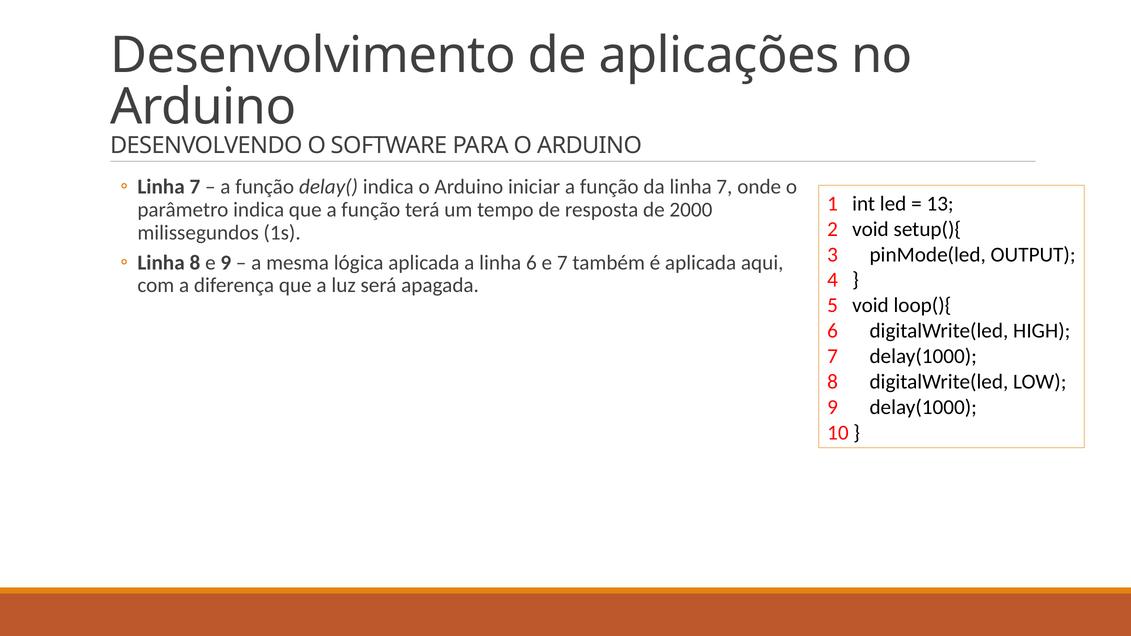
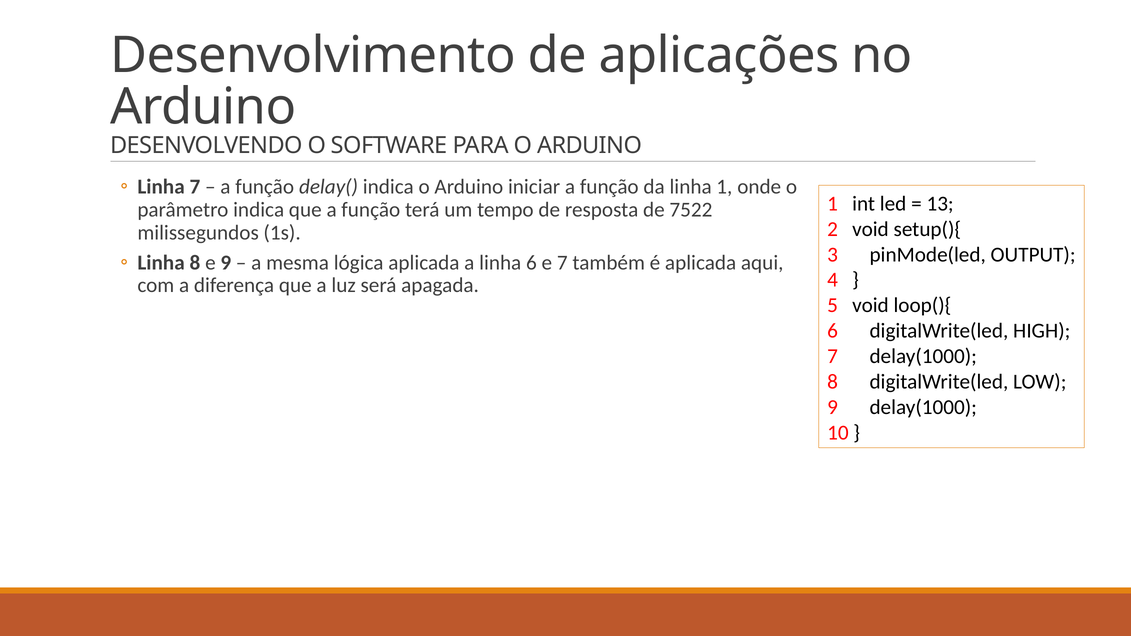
da linha 7: 7 -> 1
2000: 2000 -> 7522
